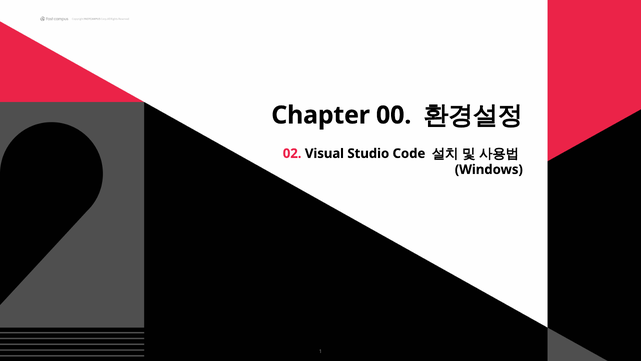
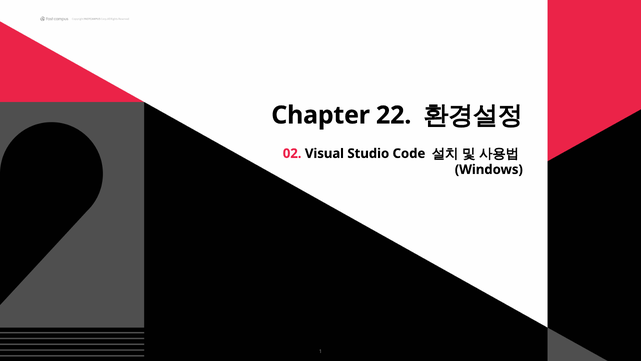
00: 00 -> 22
